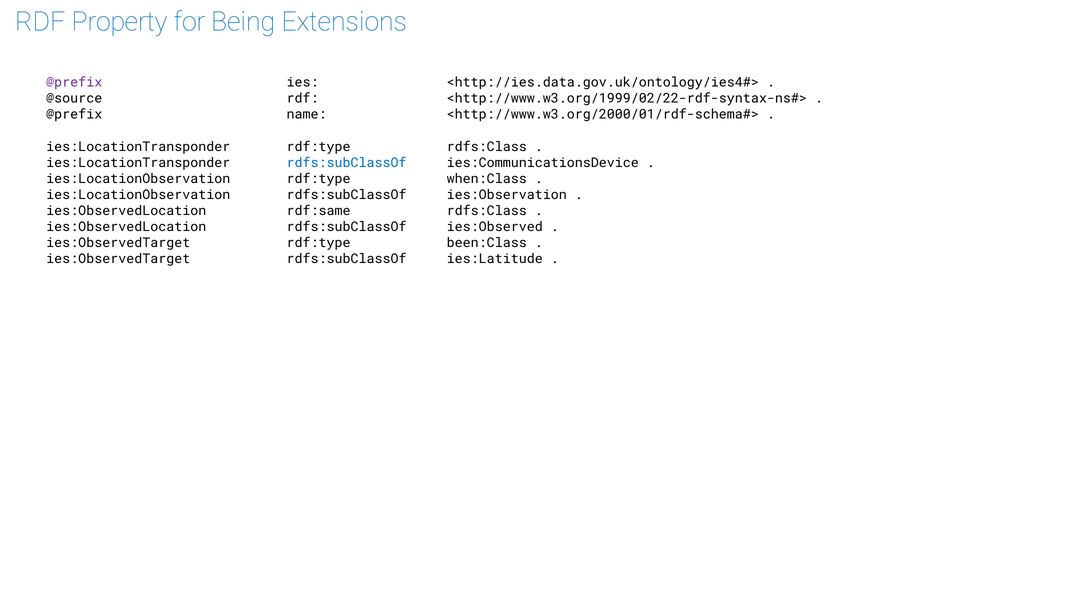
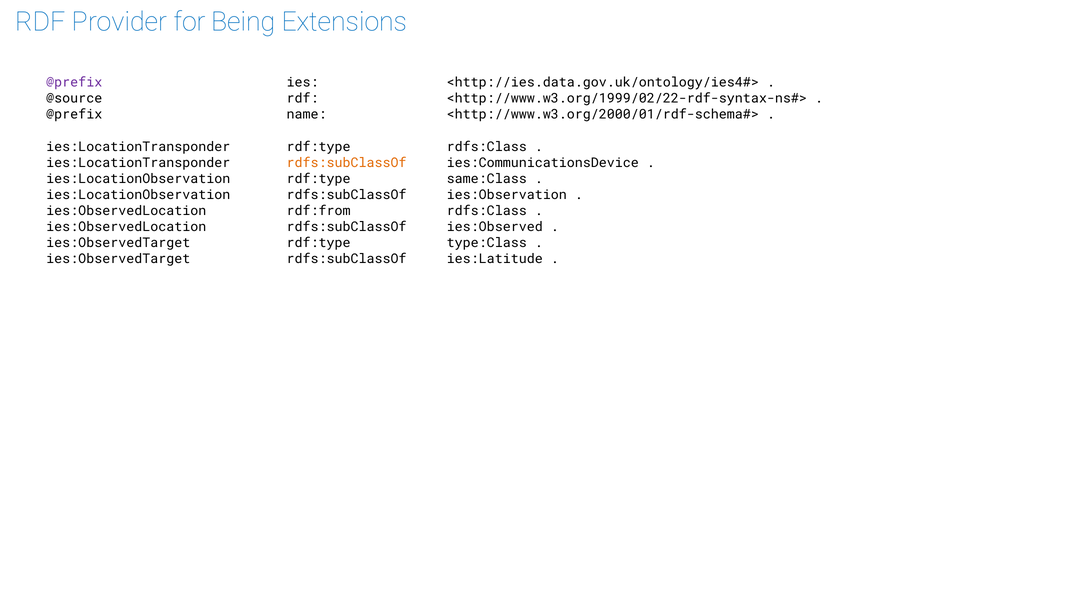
Property: Property -> Provider
rdfs:subClassOf at (347, 163) colour: blue -> orange
when:Class: when:Class -> same:Class
rdf:same: rdf:same -> rdf:from
been:Class: been:Class -> type:Class
